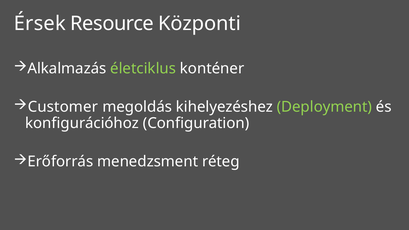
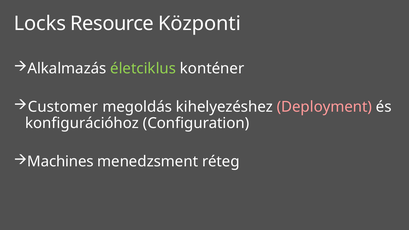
Érsek: Érsek -> Locks
Deployment colour: light green -> pink
Erőforrás: Erőforrás -> Machines
